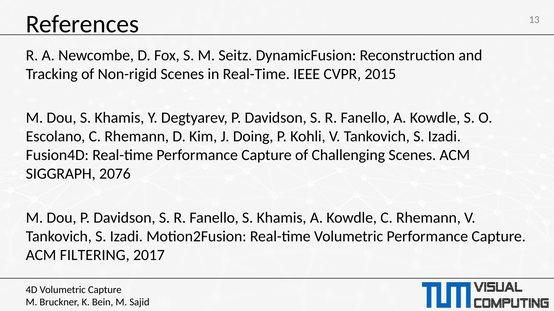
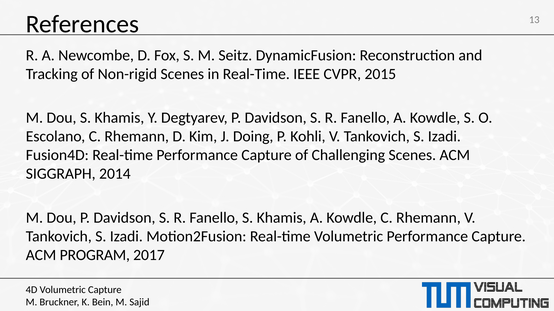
2076: 2076 -> 2014
FILTERING: FILTERING -> PROGRAM
